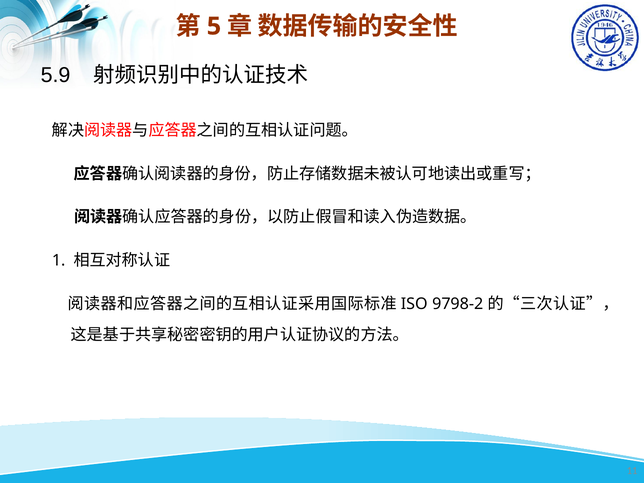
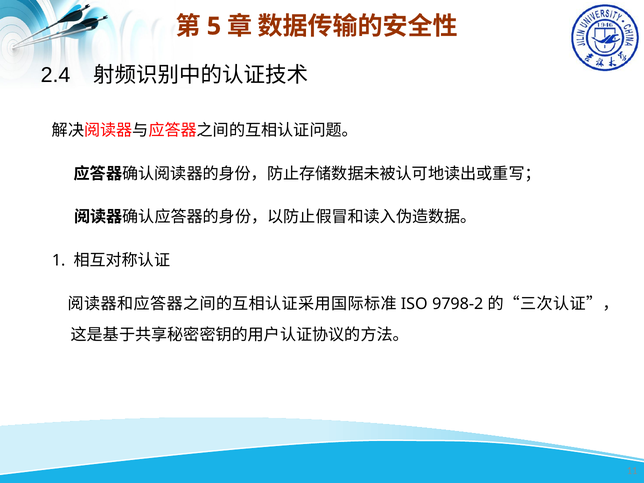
5.9: 5.9 -> 2.4
